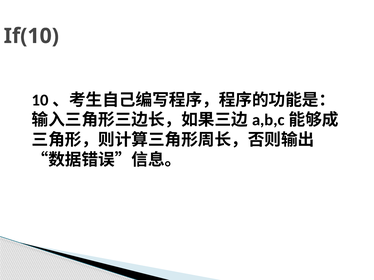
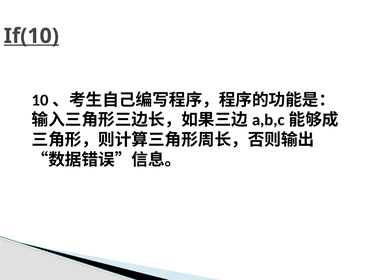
If(10 underline: none -> present
